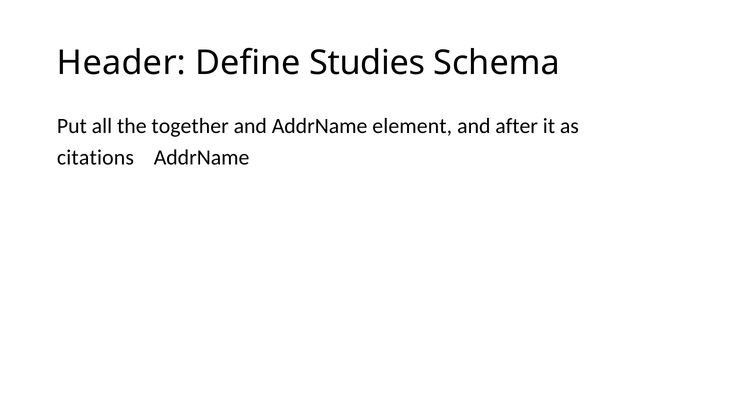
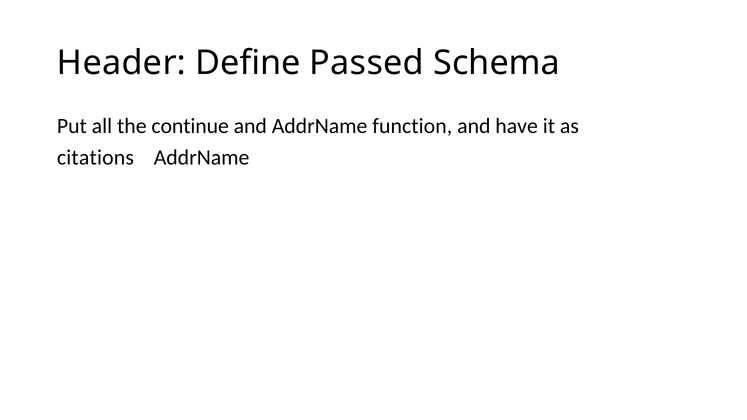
Studies: Studies -> Passed
together: together -> continue
element: element -> function
after: after -> have
